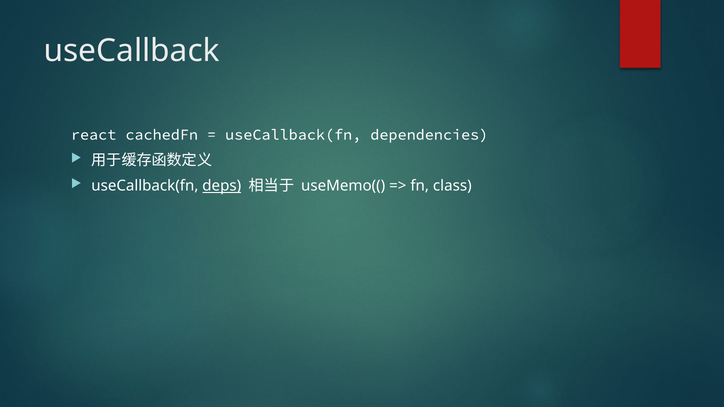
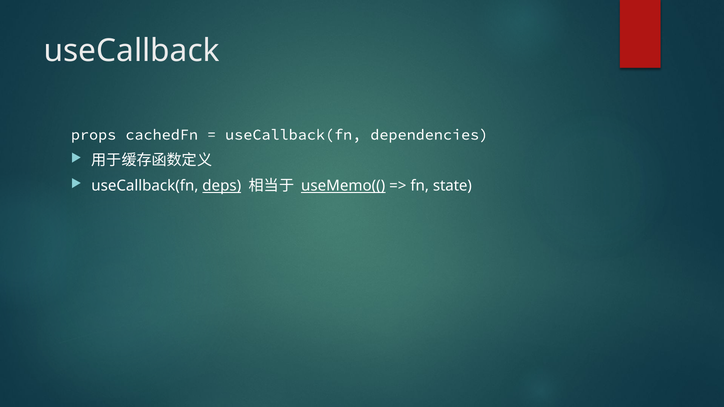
react: react -> props
useMemo(( underline: none -> present
class: class -> state
